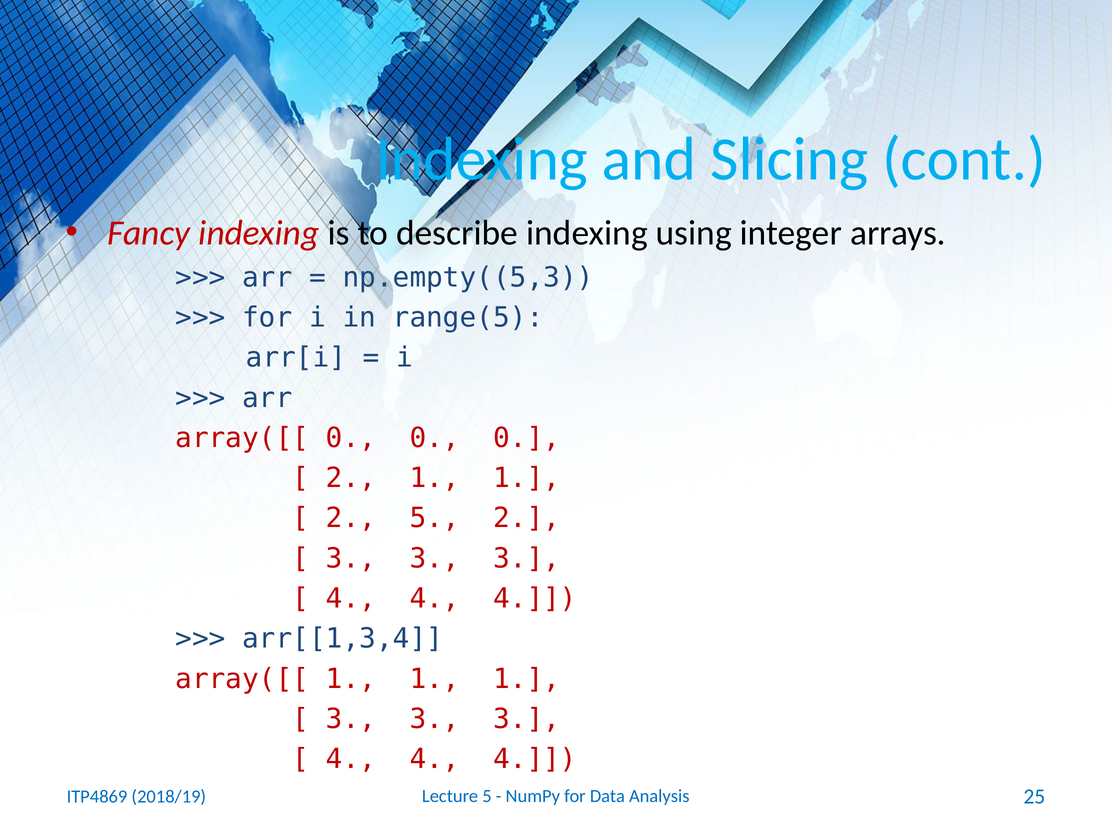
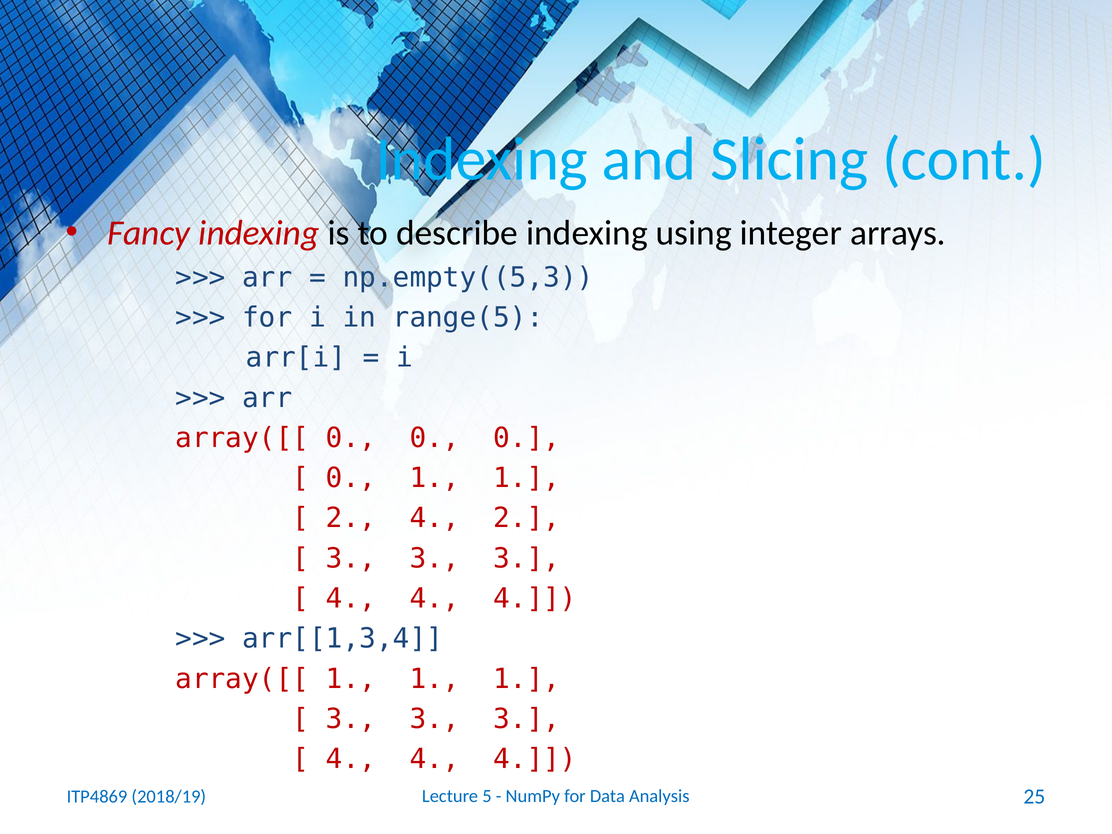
2 at (351, 478): 2 -> 0
2 5: 5 -> 4
